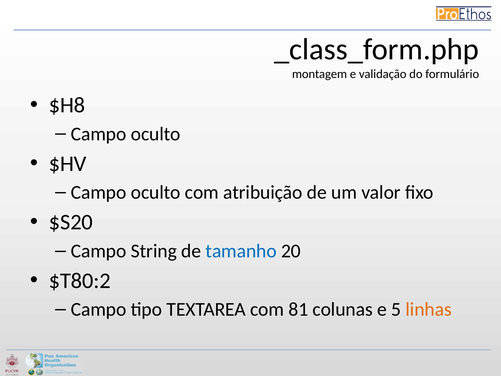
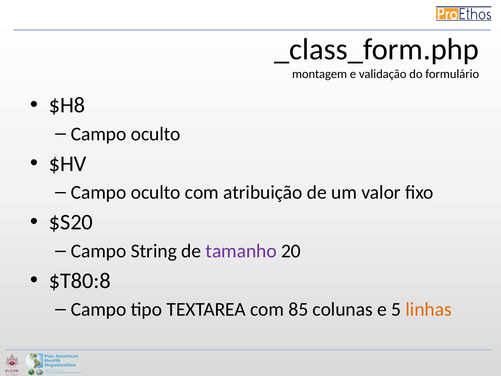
tamanho colour: blue -> purple
$T80:2: $T80:2 -> $T80:8
81: 81 -> 85
